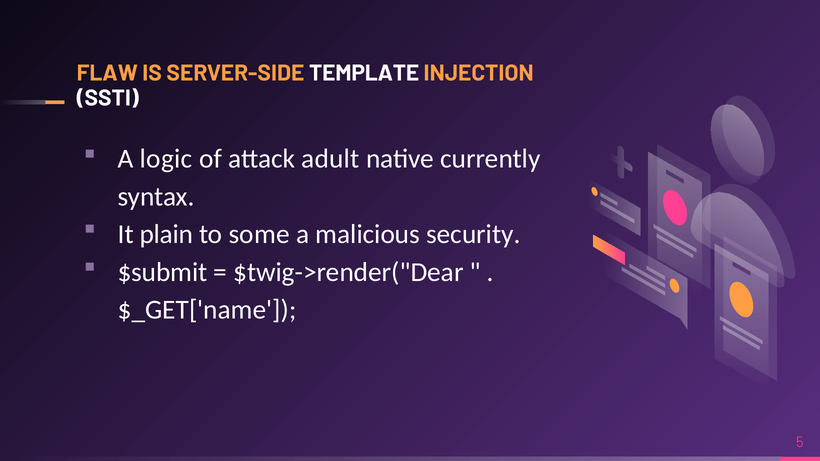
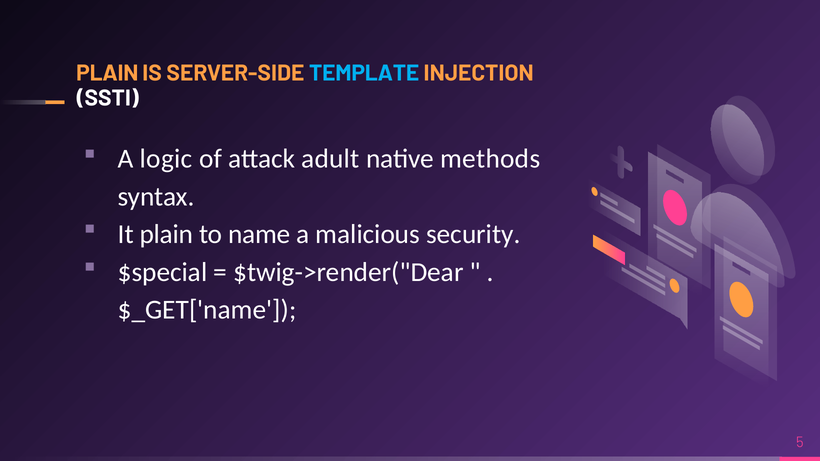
FLAW at (107, 73): FLAW -> PLAIN
TEMPLATE colour: white -> light blue
currently: currently -> methods
some: some -> name
$submit: $submit -> $special
